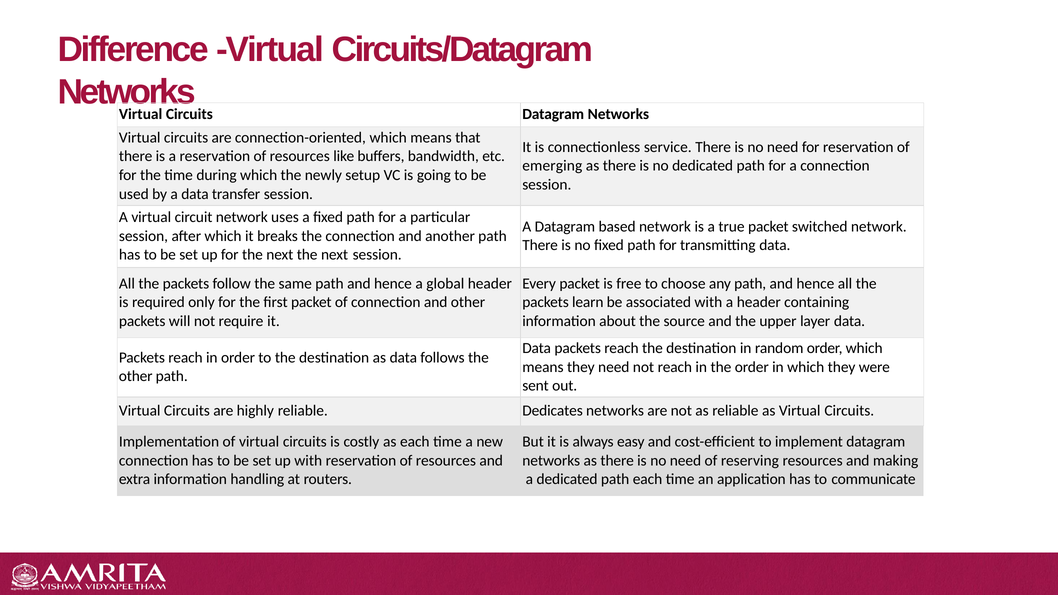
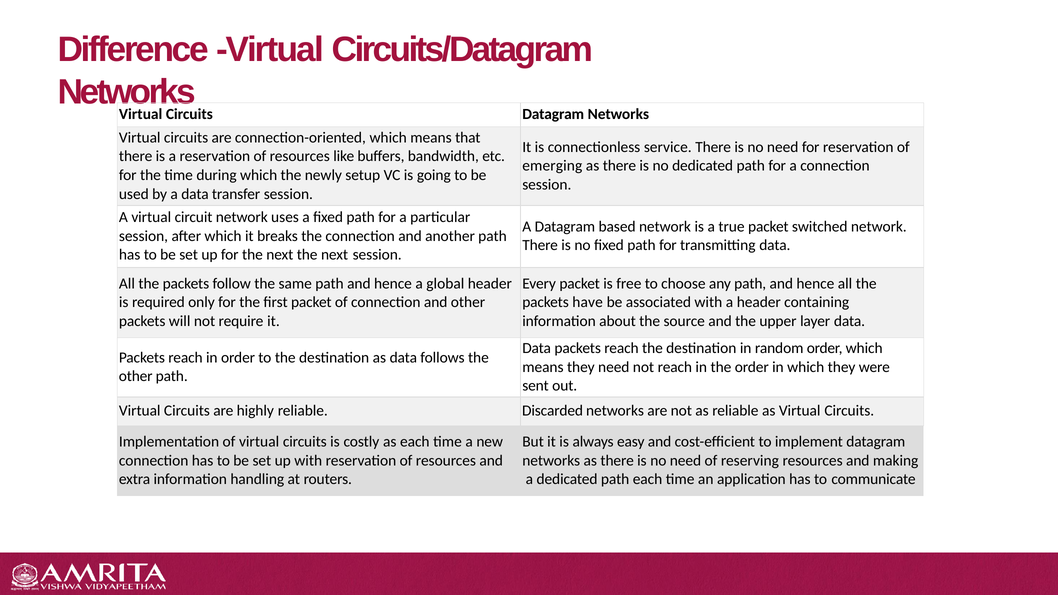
learn: learn -> have
Dedicates: Dedicates -> Discarded
